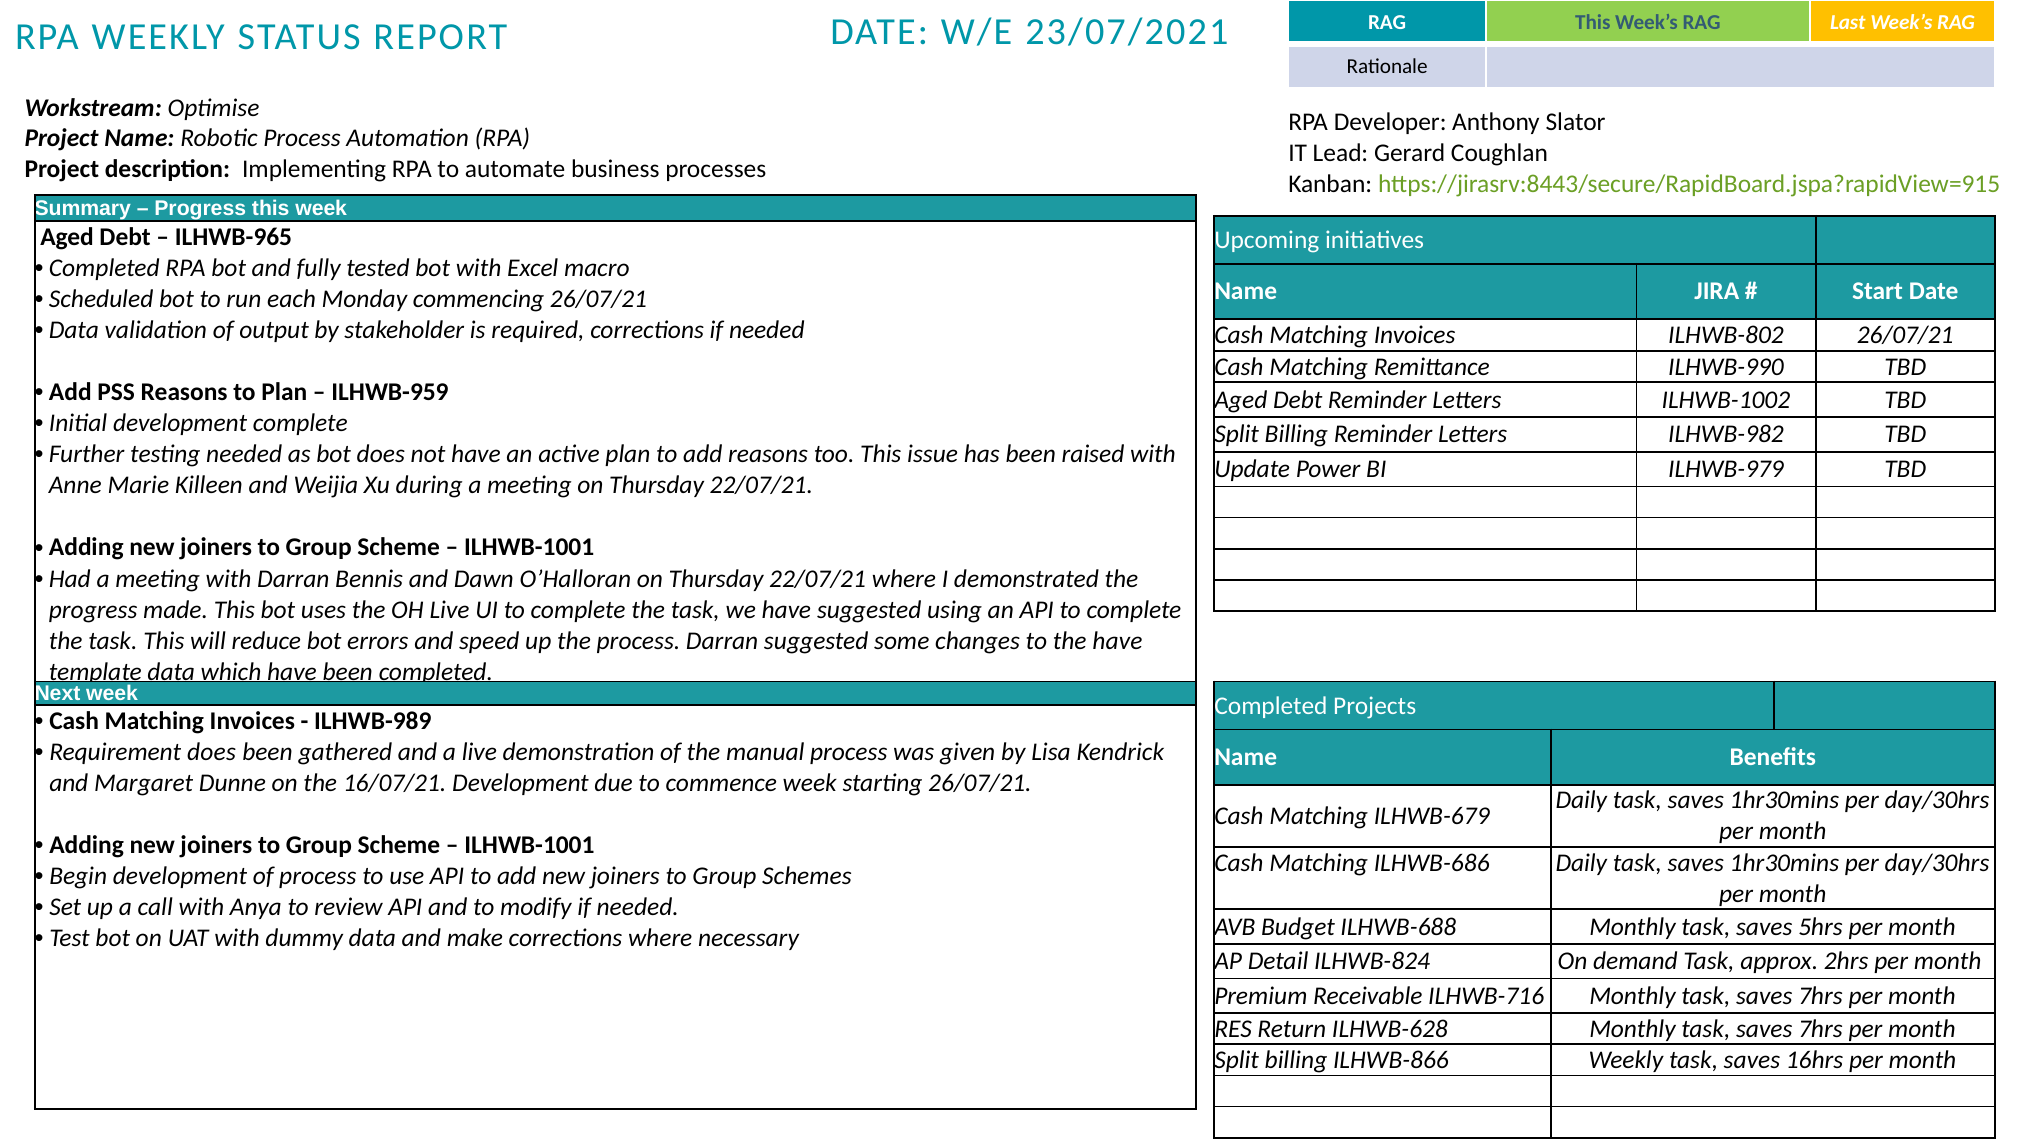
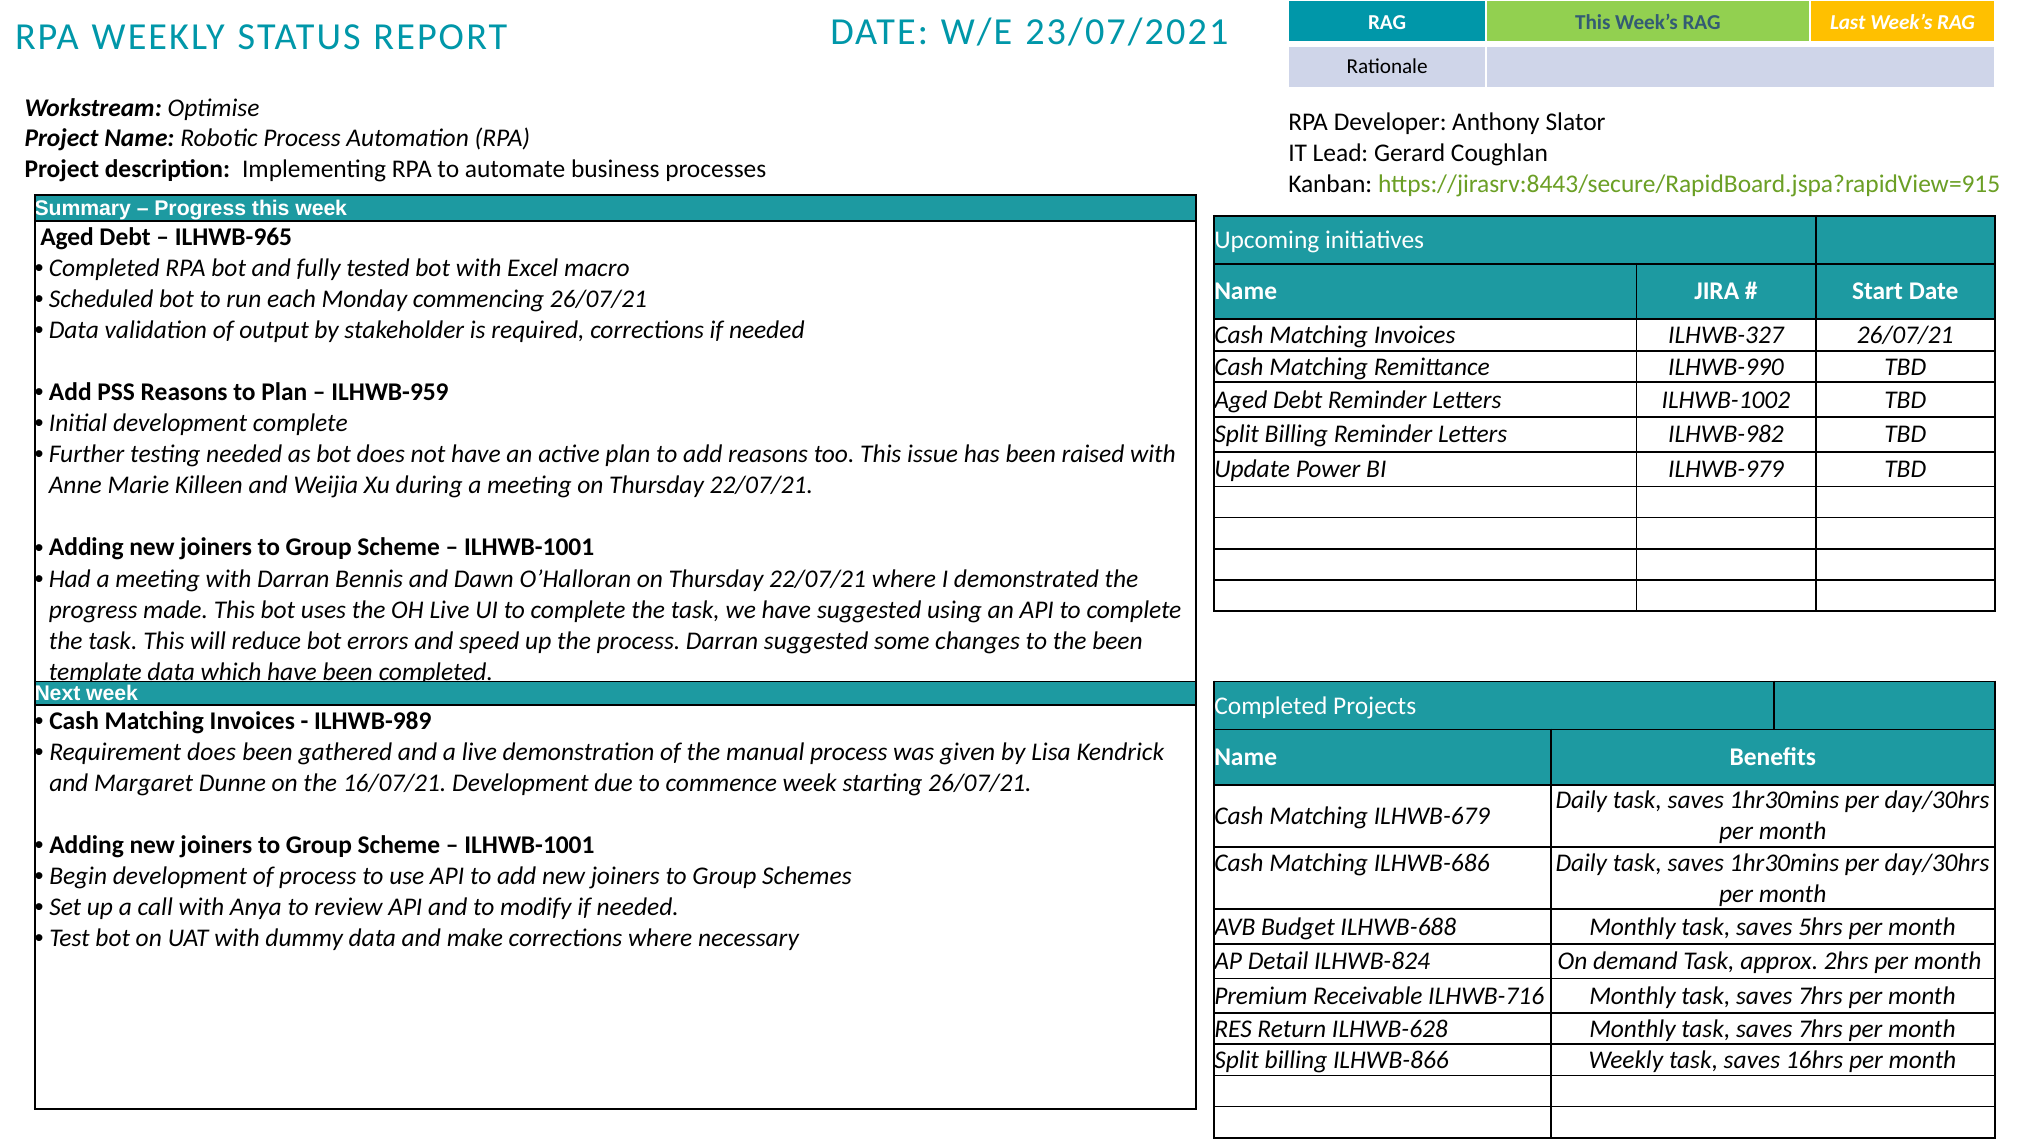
ILHWB-802: ILHWB-802 -> ILHWB-327
the have: have -> been
